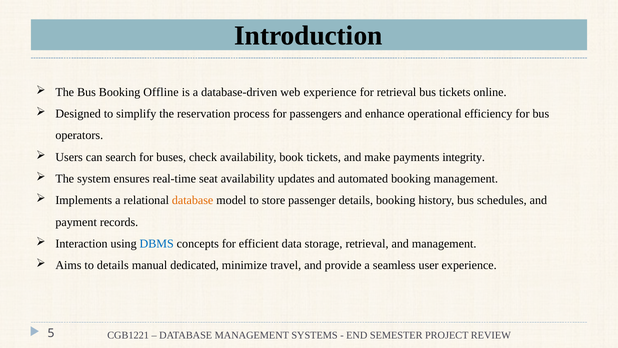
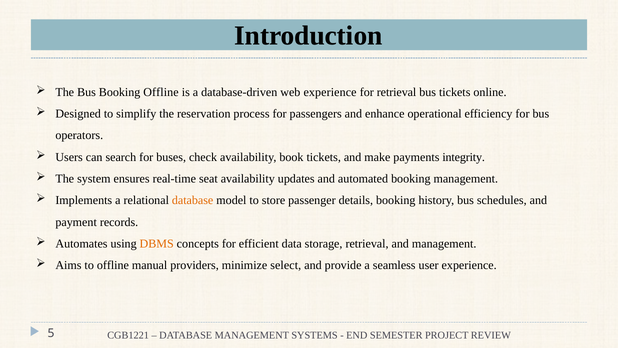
Interaction: Interaction -> Automates
DBMS colour: blue -> orange
to details: details -> offline
dedicated: dedicated -> providers
travel: travel -> select
